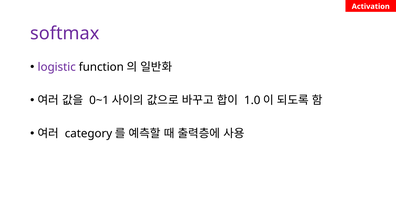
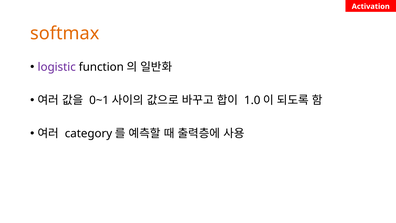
softmax colour: purple -> orange
